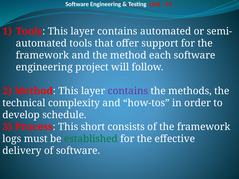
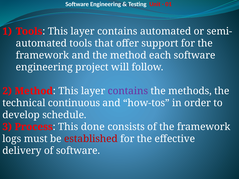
complexity: complexity -> continuous
short: short -> done
established colour: green -> red
